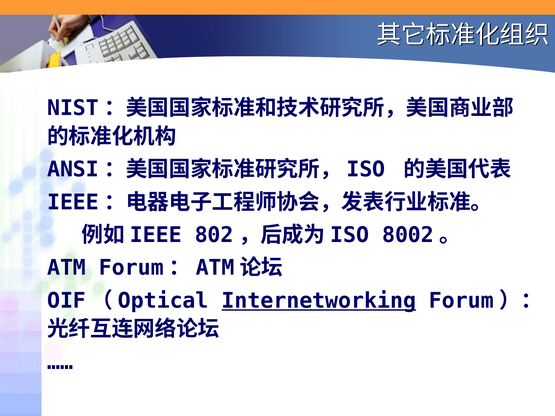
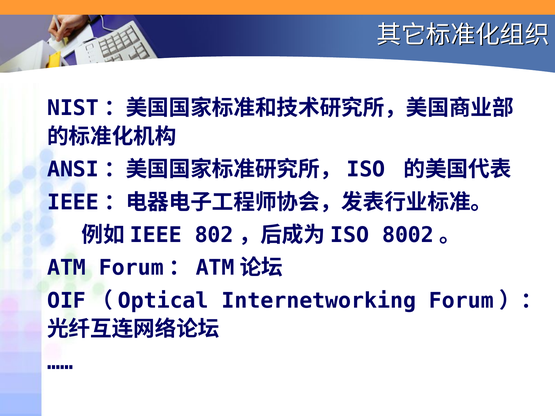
Internetworking underline: present -> none
